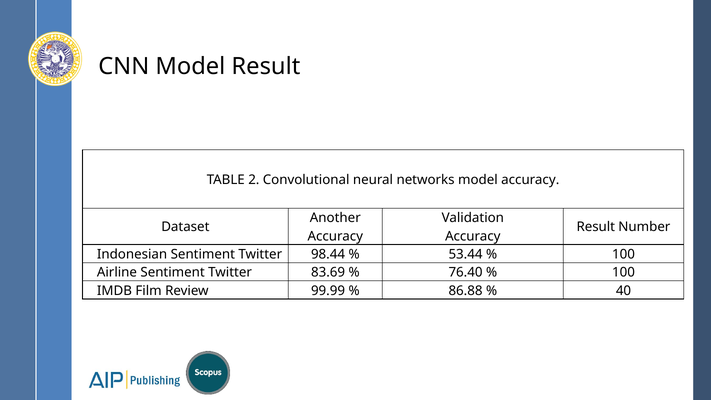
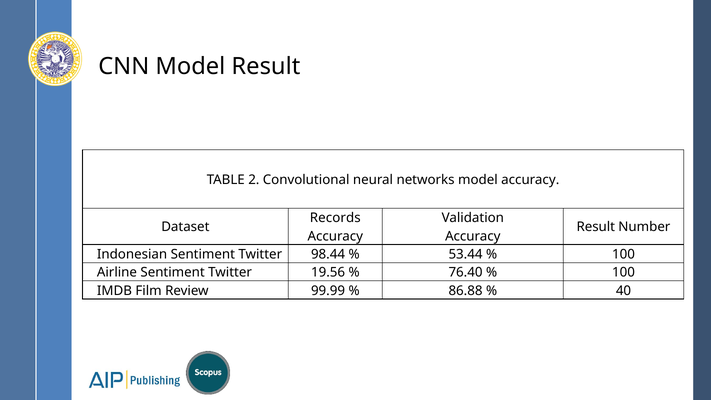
Another: Another -> Records
83.69: 83.69 -> 19.56
